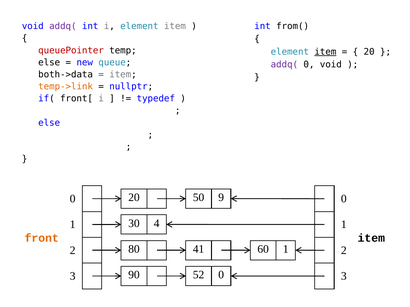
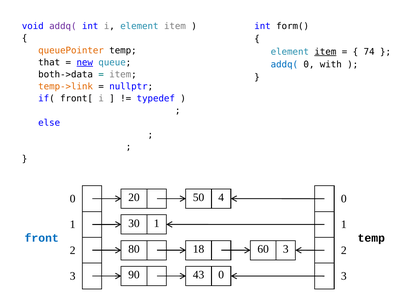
from(: from( -> form(
queuePointer colour: red -> orange
20 at (369, 52): 20 -> 74
else at (49, 63): else -> that
new underline: none -> present
addq( at (284, 65) colour: purple -> blue
0 void: void -> with
9: 9 -> 4
30 4: 4 -> 1
front colour: orange -> blue
item at (371, 238): item -> temp
41: 41 -> 18
60 1: 1 -> 3
52: 52 -> 43
